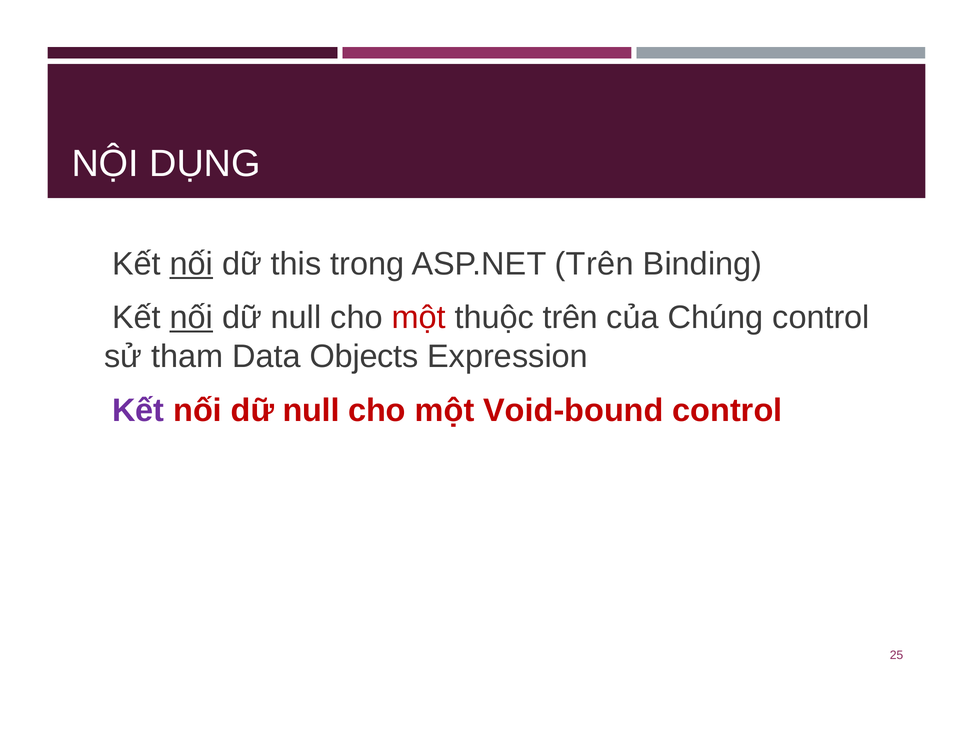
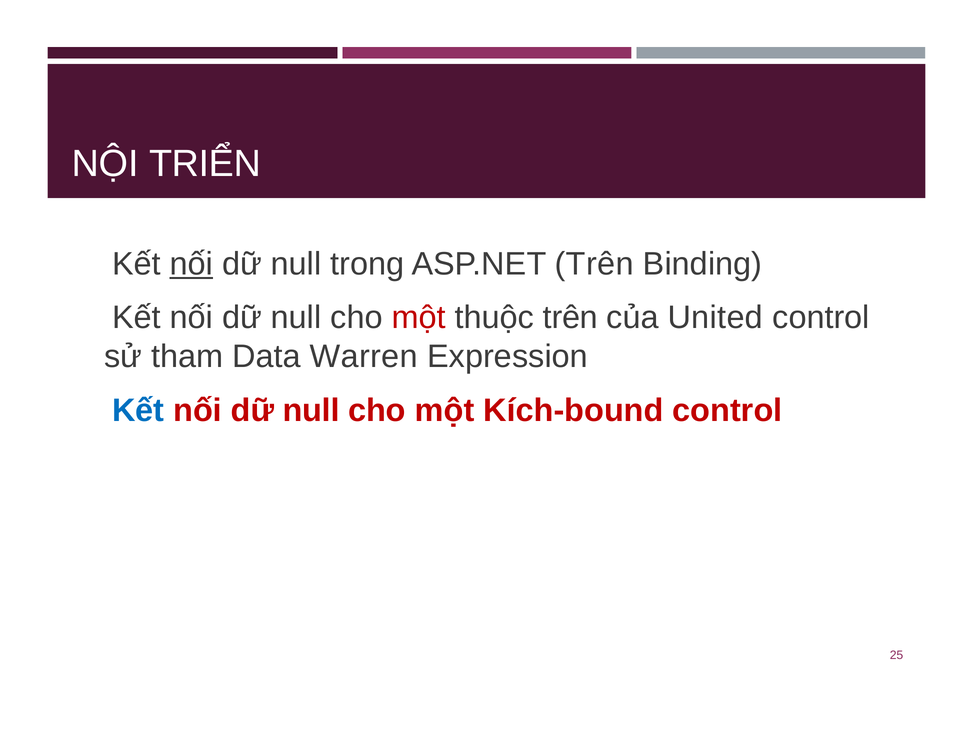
DỤNG: DỤNG -> TRIỂN
this at (296, 264): this -> null
nối at (191, 318) underline: present -> none
Chúng: Chúng -> United
Objects: Objects -> Warren
Kết at (138, 410) colour: purple -> blue
Void-bound: Void-bound -> Kích-bound
